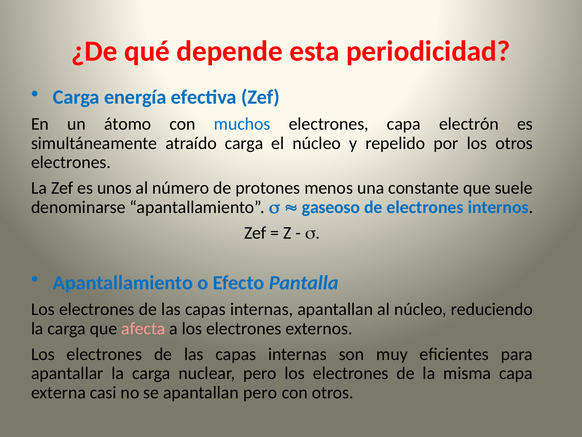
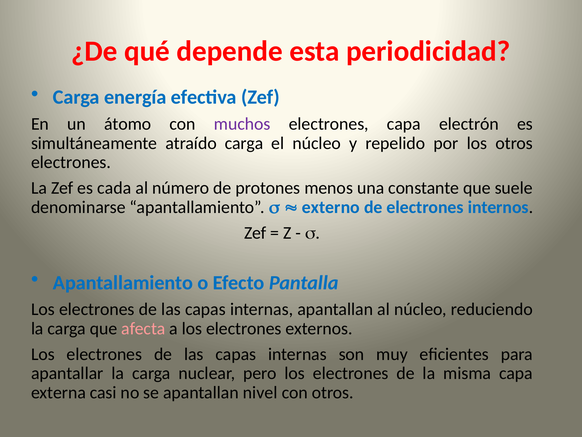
muchos colour: blue -> purple
unos: unos -> cada
gaseoso: gaseoso -> externo
apantallan pero: pero -> nivel
